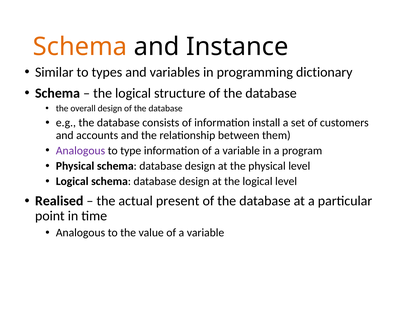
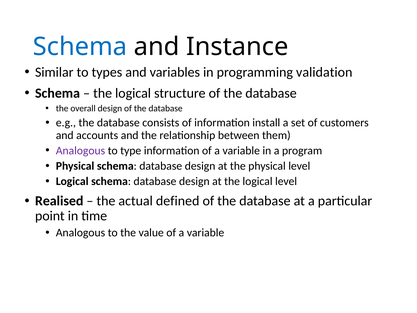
Schema at (80, 47) colour: orange -> blue
dictionary: dictionary -> validation
present: present -> defined
